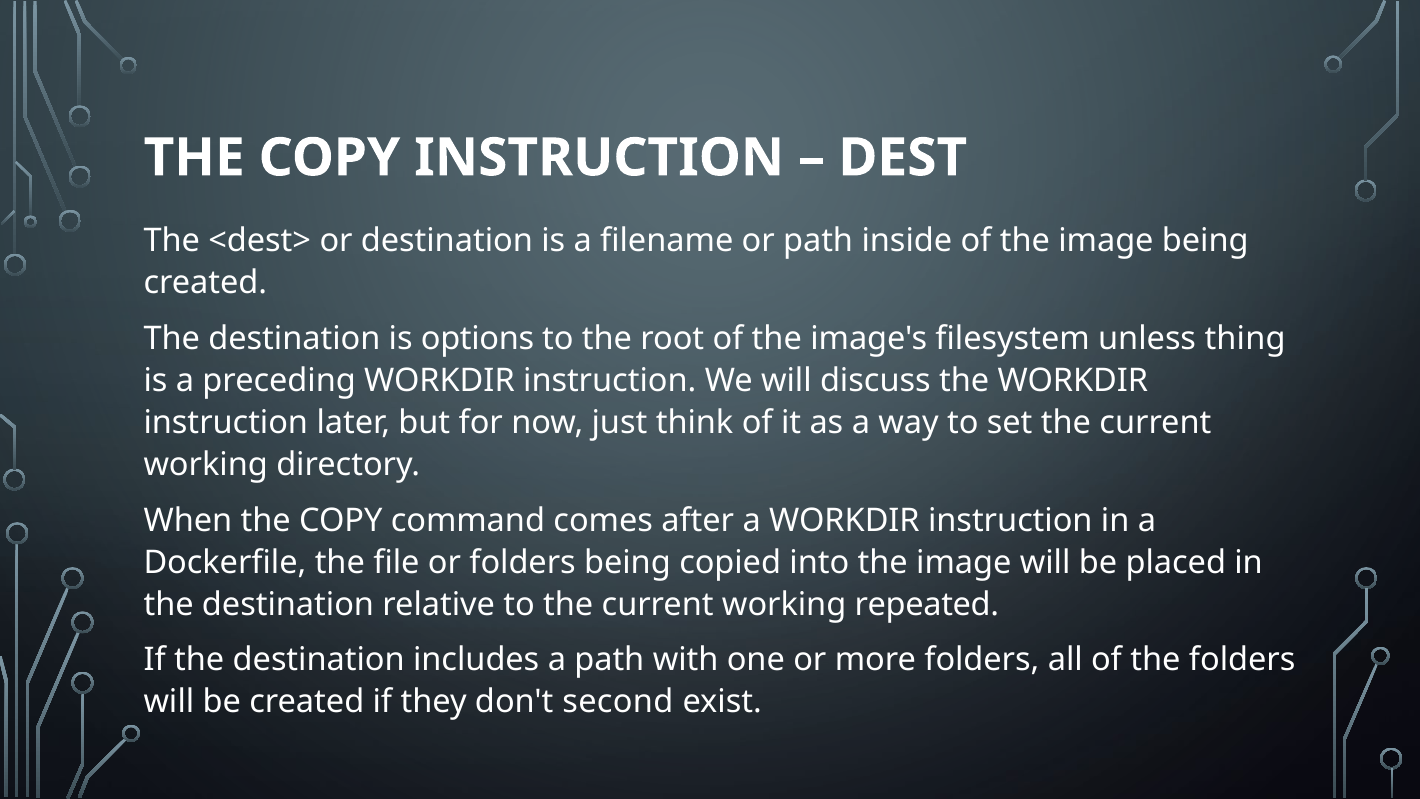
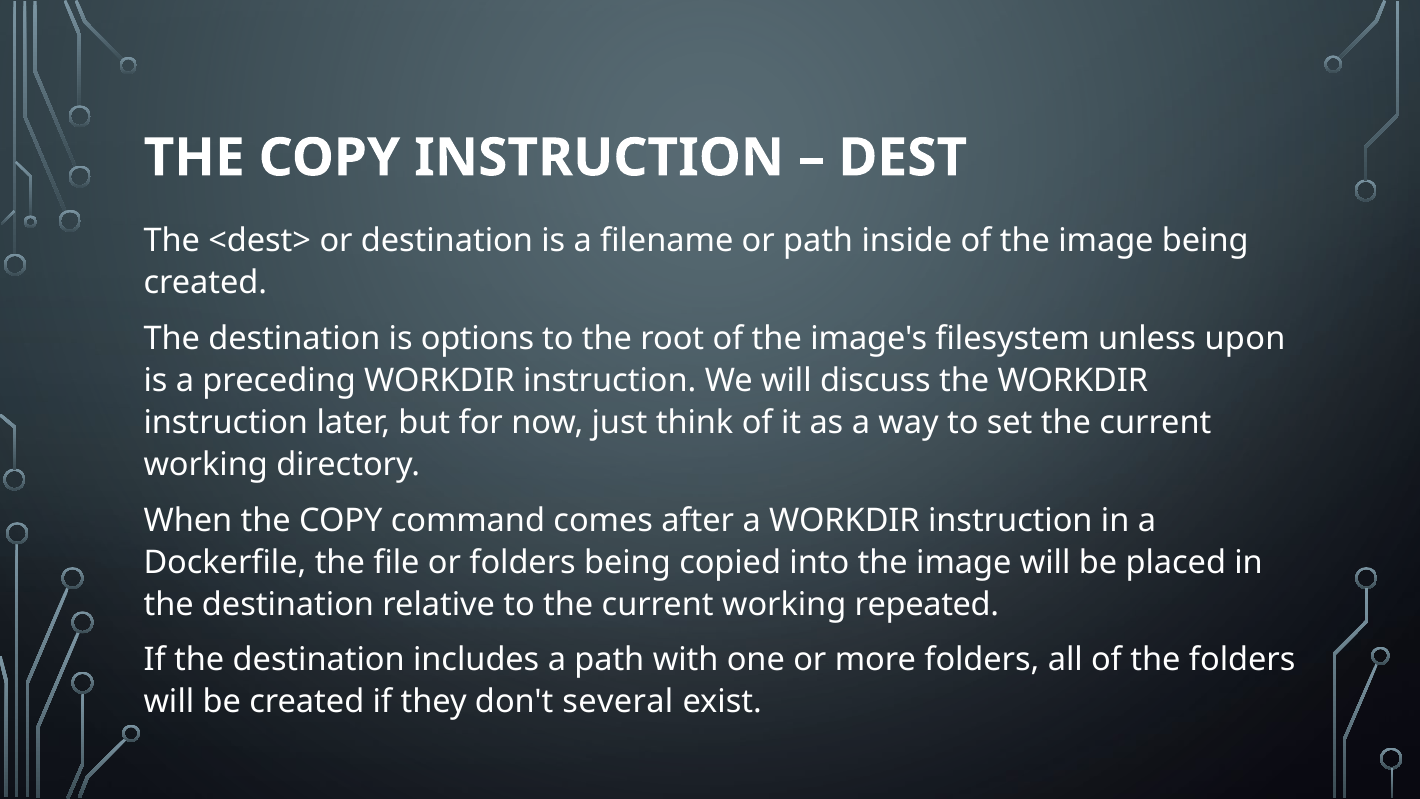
thing: thing -> upon
second: second -> several
